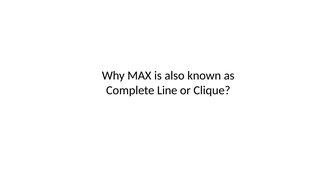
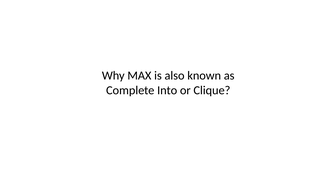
Line: Line -> Into
